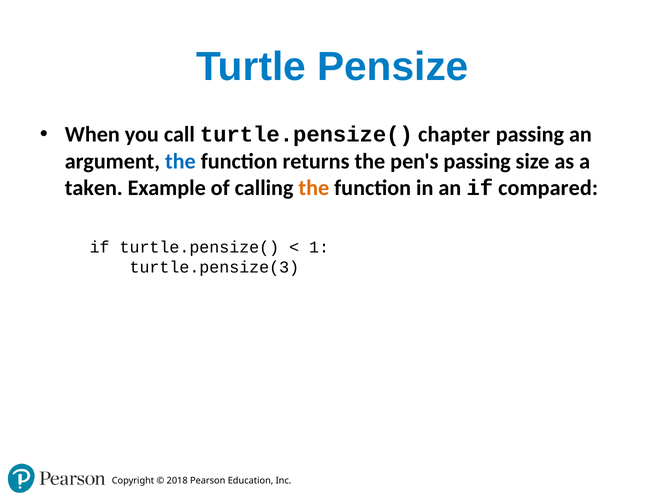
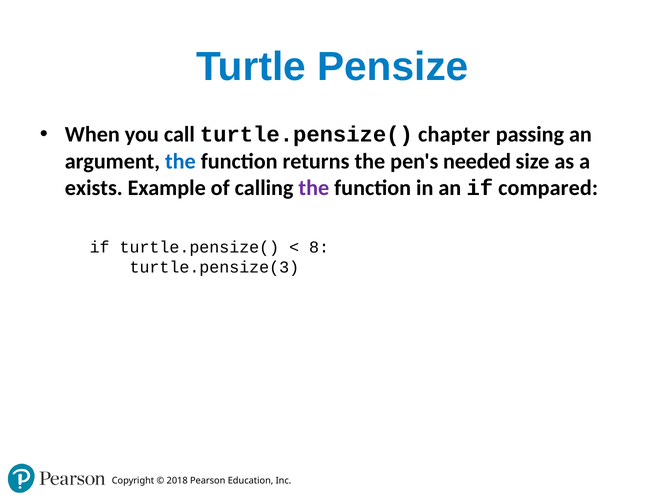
pen's passing: passing -> needed
taken: taken -> exists
the at (314, 188) colour: orange -> purple
1: 1 -> 8
